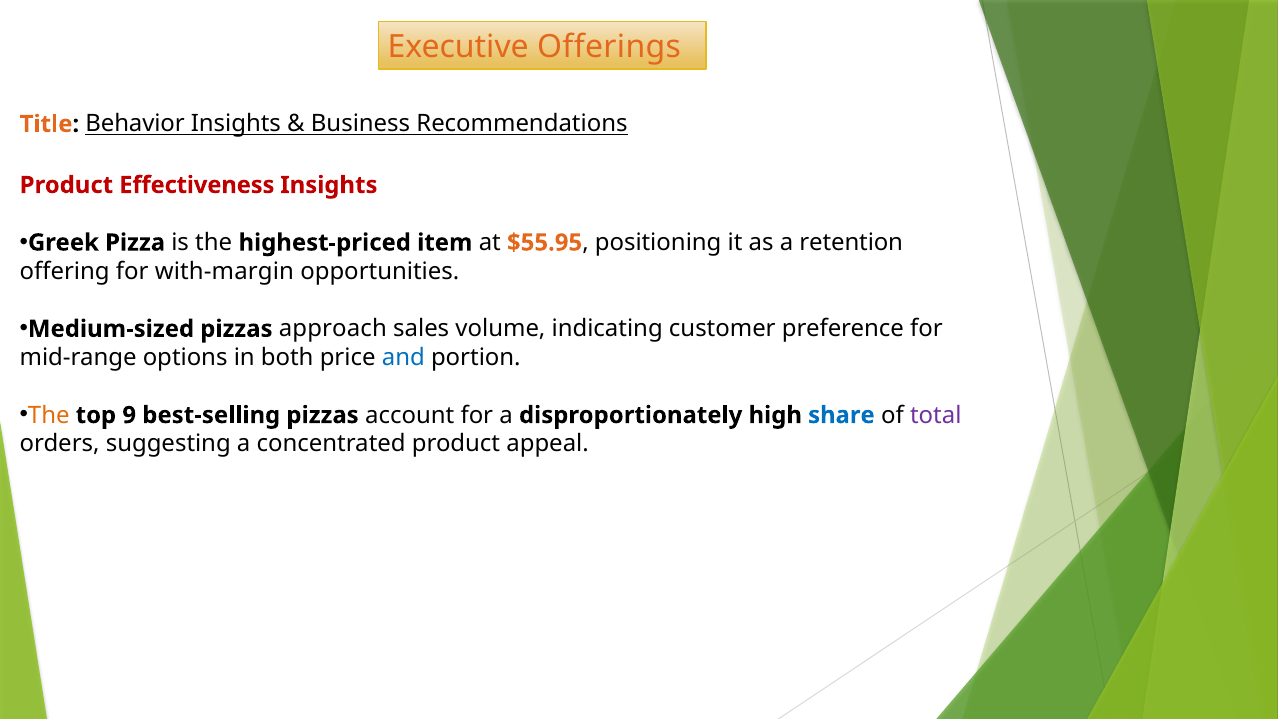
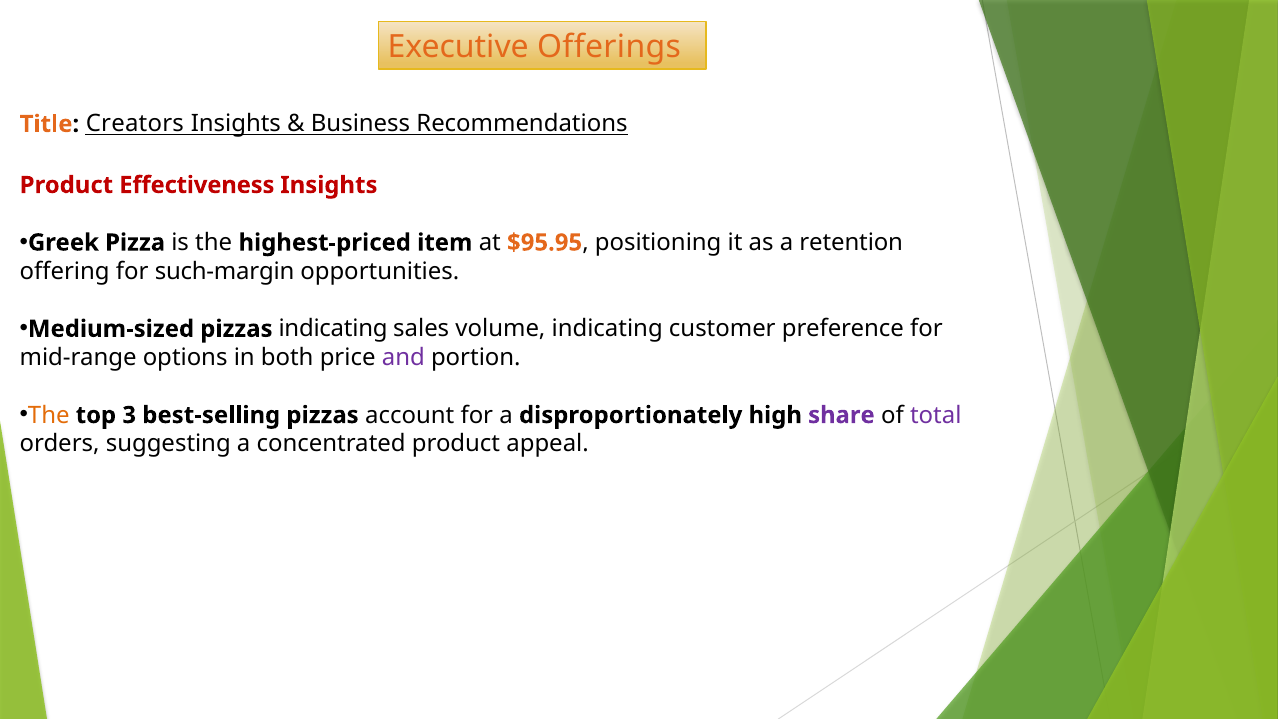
Behavior: Behavior -> Creators
$55.95: $55.95 -> $95.95
with-margin: with-margin -> such-margin
pizzas approach: approach -> indicating
and colour: blue -> purple
9: 9 -> 3
share colour: blue -> purple
